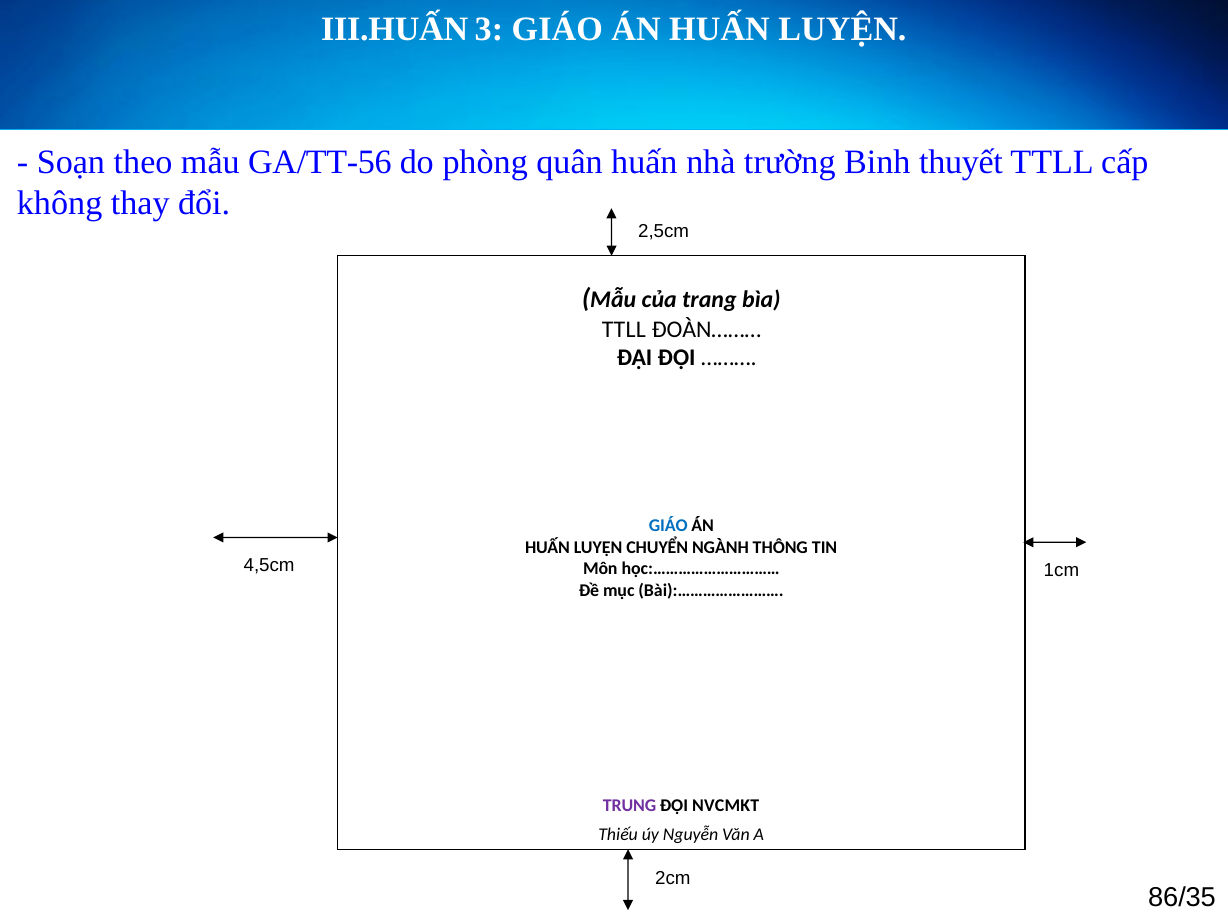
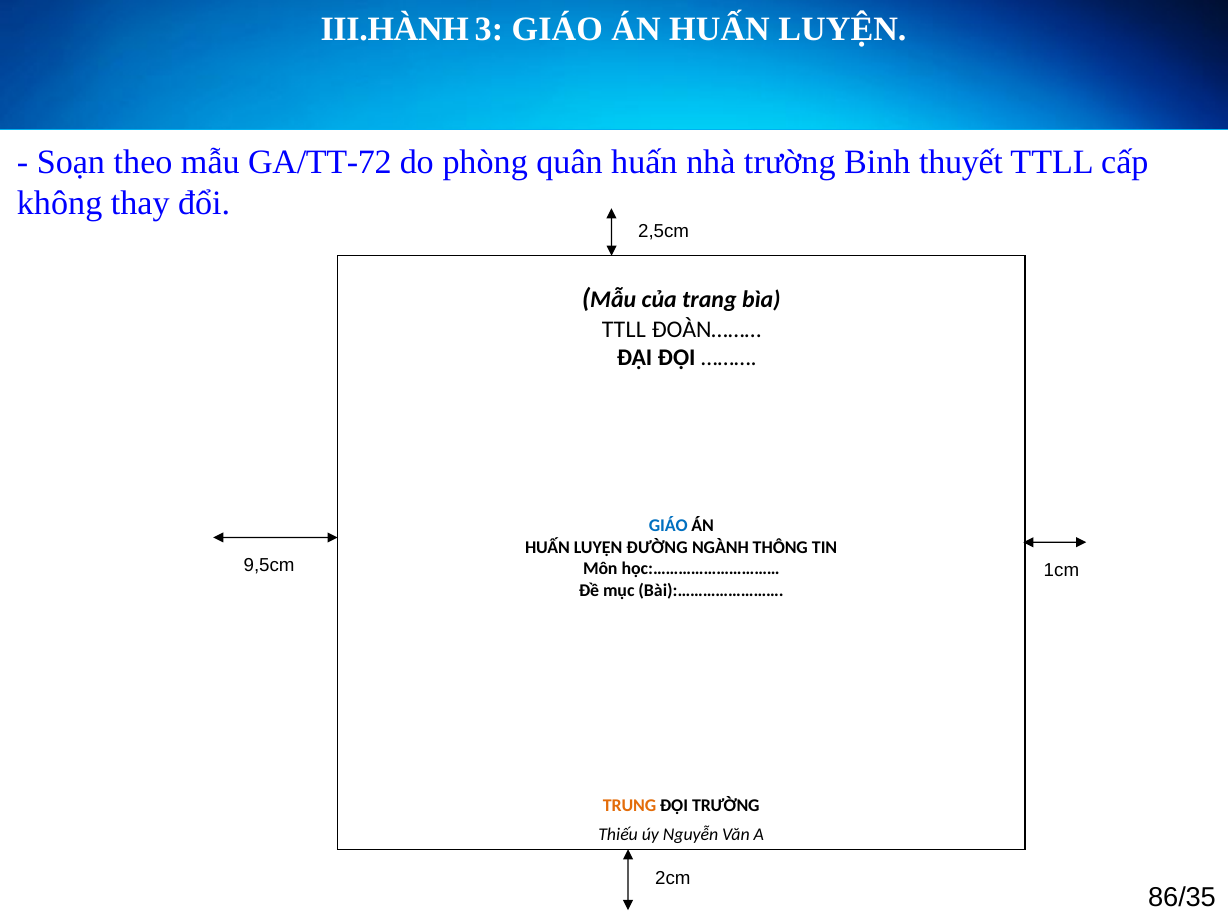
III.HUẤN: III.HUẤN -> III.HÀNH
GA/TT-56: GA/TT-56 -> GA/TT-72
CHUYỂN: CHUYỂN -> ĐƯỜNG
4,5cm: 4,5cm -> 9,5cm
TRUNG colour: purple -> orange
ĐỘI NVCMKT: NVCMKT -> TRƯỜNG
